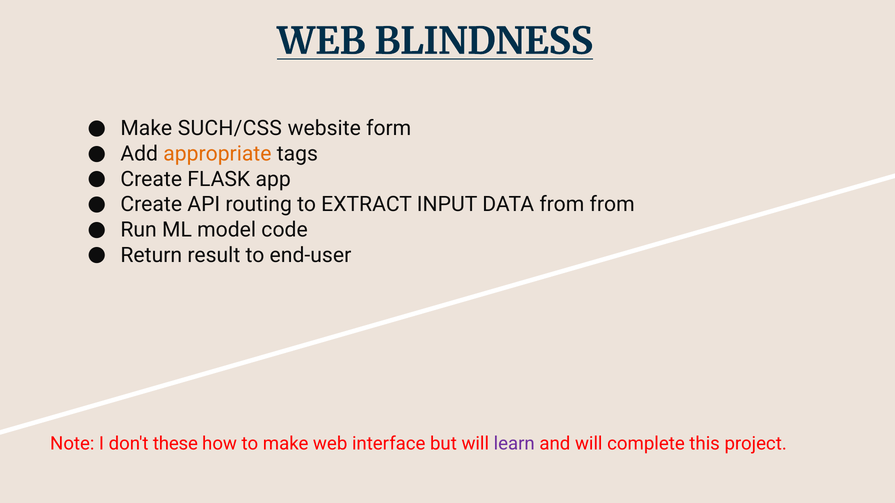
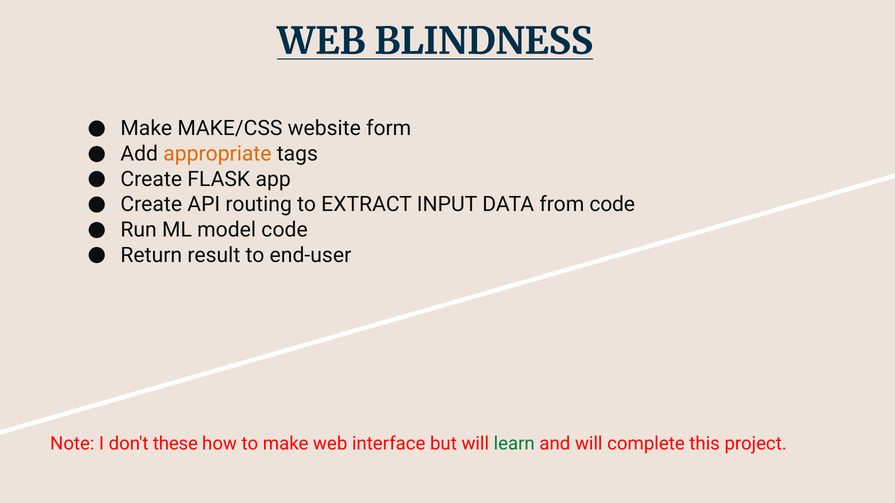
SUCH/CSS: SUCH/CSS -> MAKE/CSS
from from: from -> code
learn colour: purple -> green
